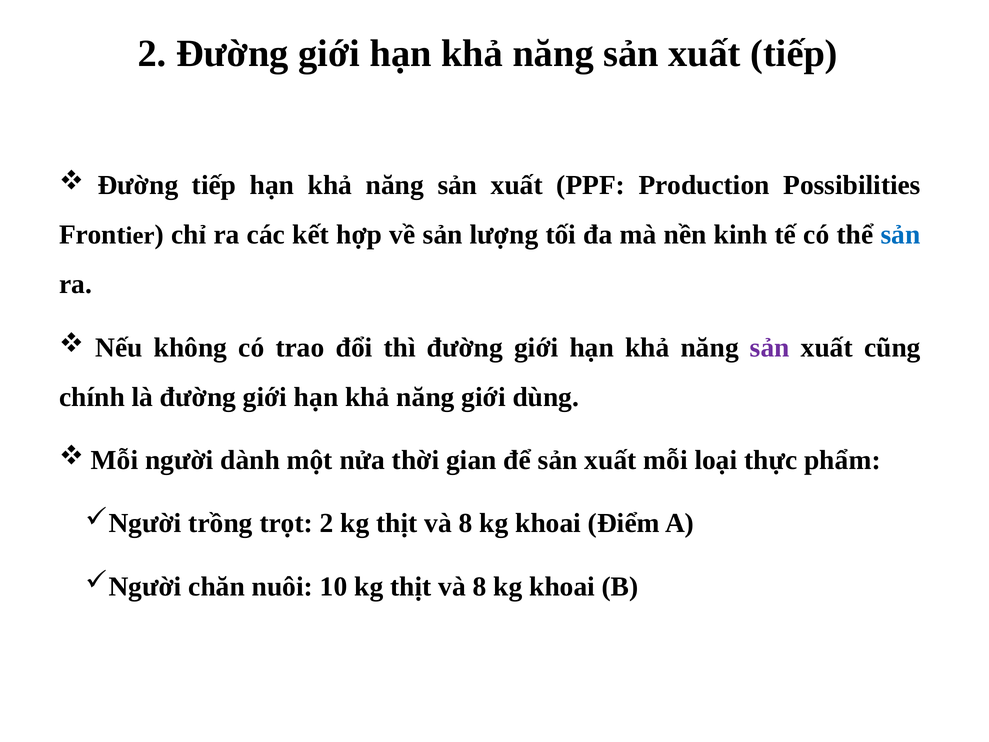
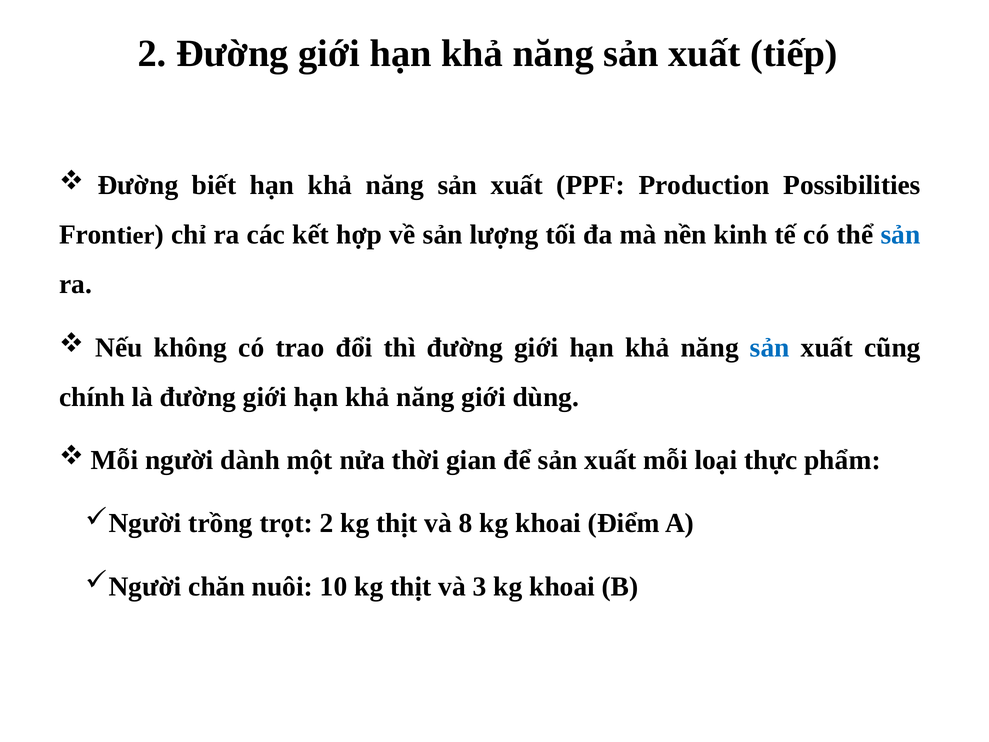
Đường tiếp: tiếp -> biết
sản at (770, 347) colour: purple -> blue
8 at (480, 586): 8 -> 3
